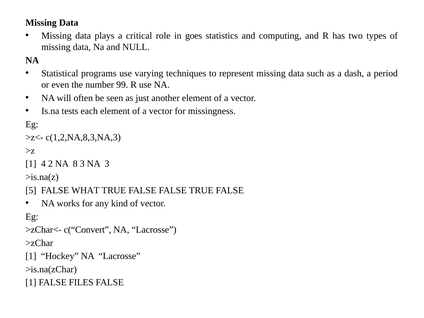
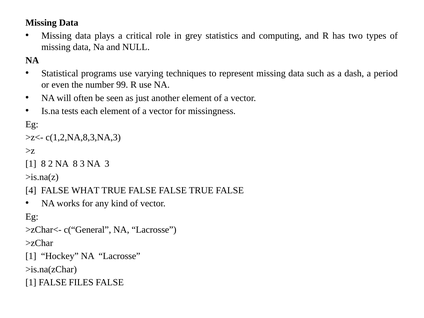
goes: goes -> grey
1 4: 4 -> 8
5: 5 -> 4
c(“Convert: c(“Convert -> c(“General
